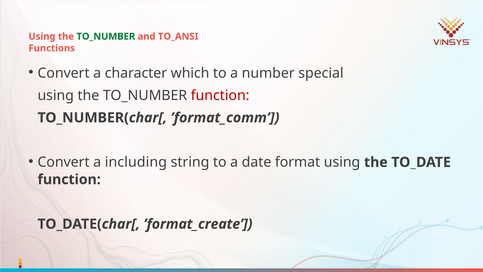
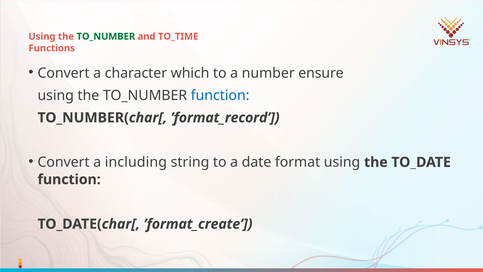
TO_ANSI: TO_ANSI -> TO_TIME
special: special -> ensure
function at (220, 95) colour: red -> blue
’format_comm: ’format_comm -> ’format_record
